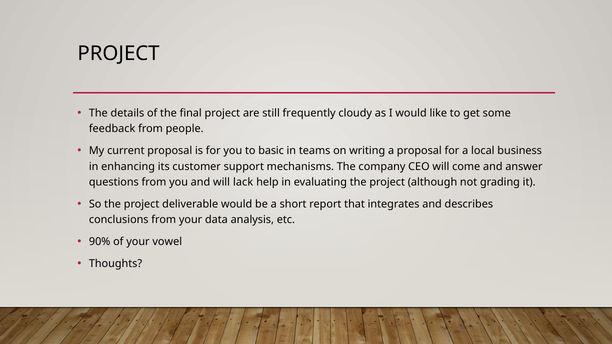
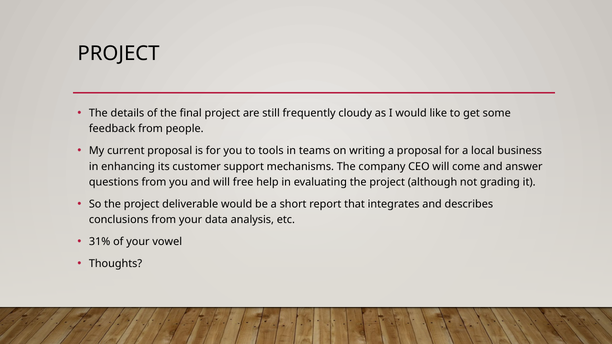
basic: basic -> tools
lack: lack -> free
90%: 90% -> 31%
